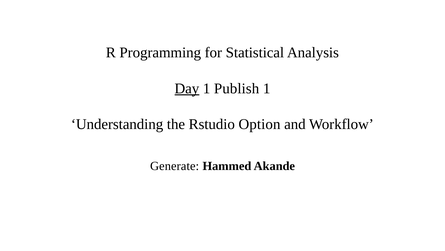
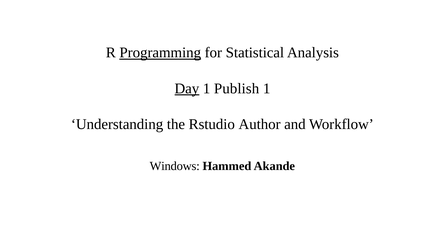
Programming underline: none -> present
Option: Option -> Author
Generate: Generate -> Windows
